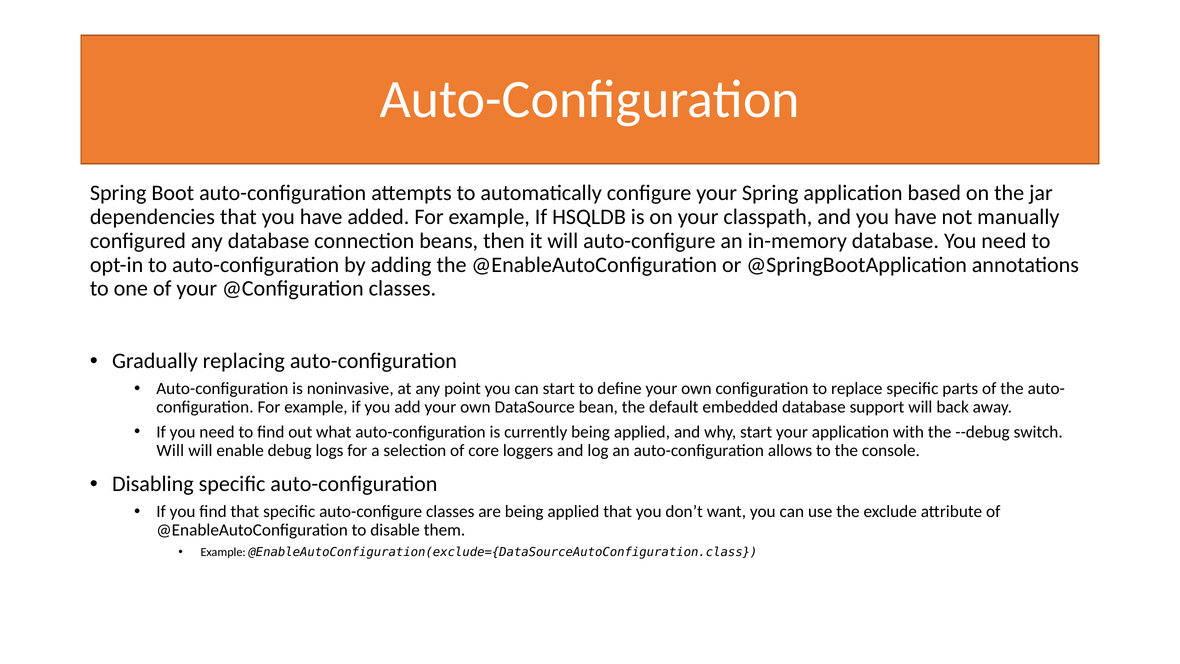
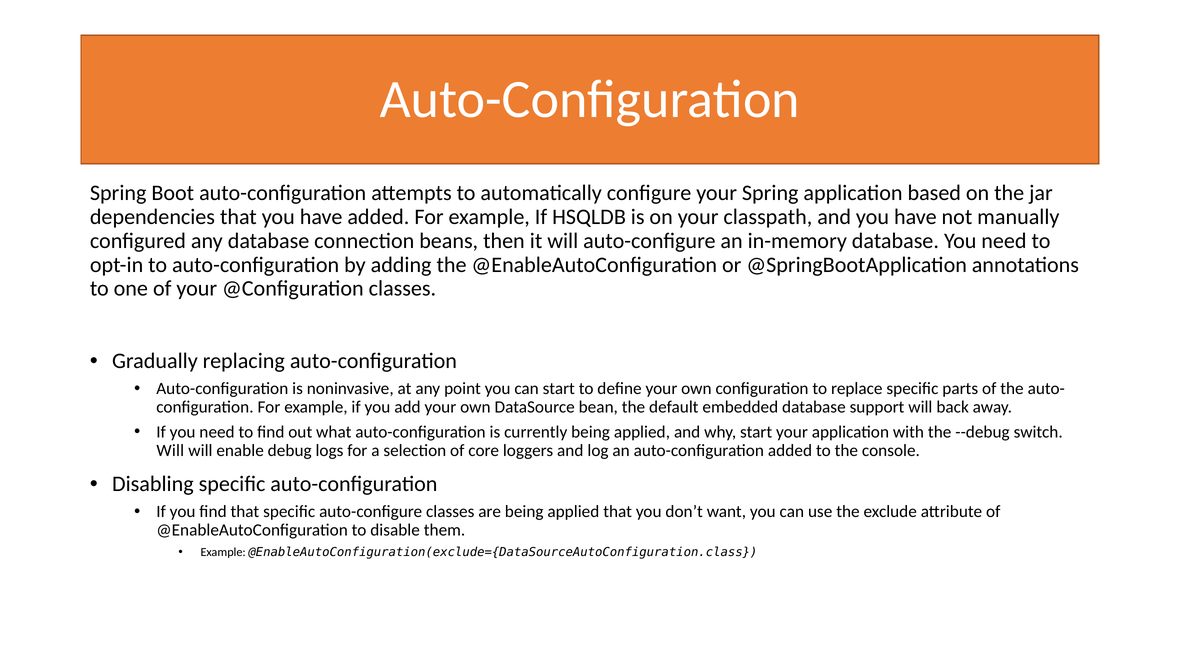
auto-configuration allows: allows -> added
